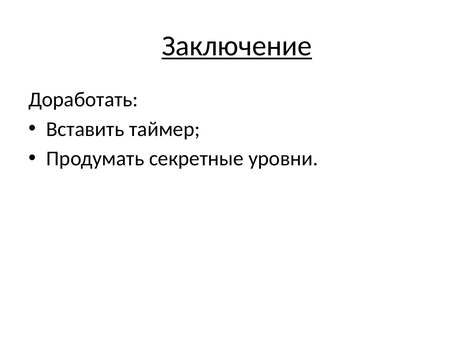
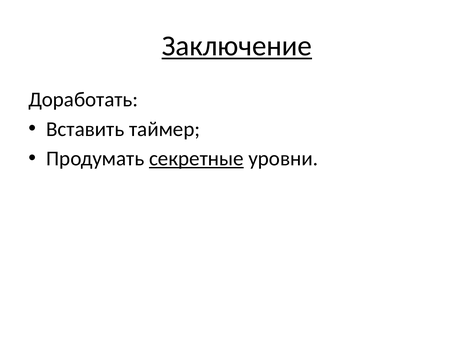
секретные underline: none -> present
